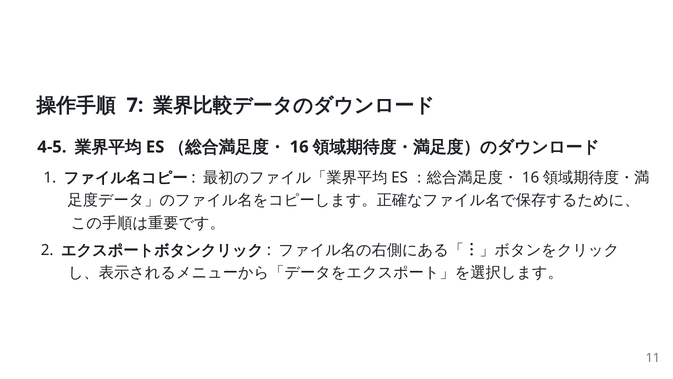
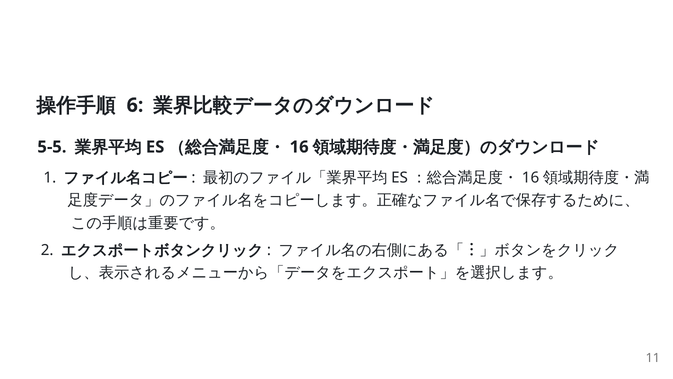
7: 7 -> 6
4-5: 4-5 -> 5-5
